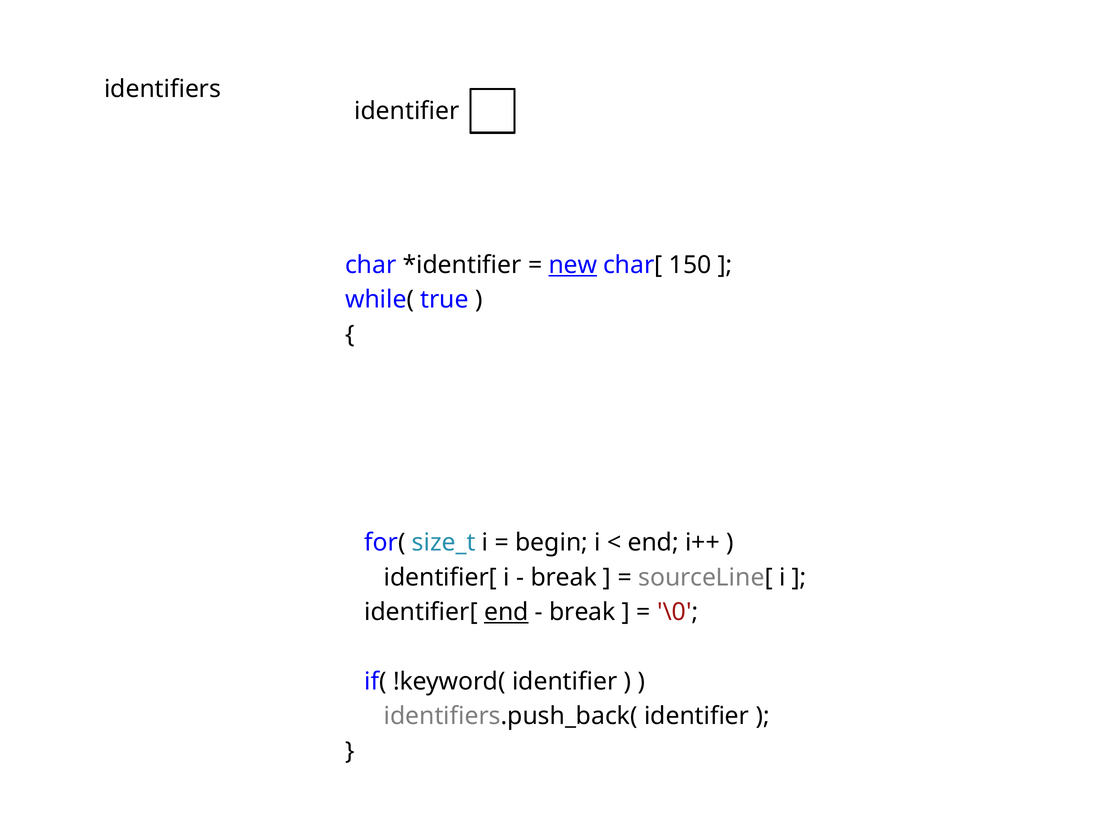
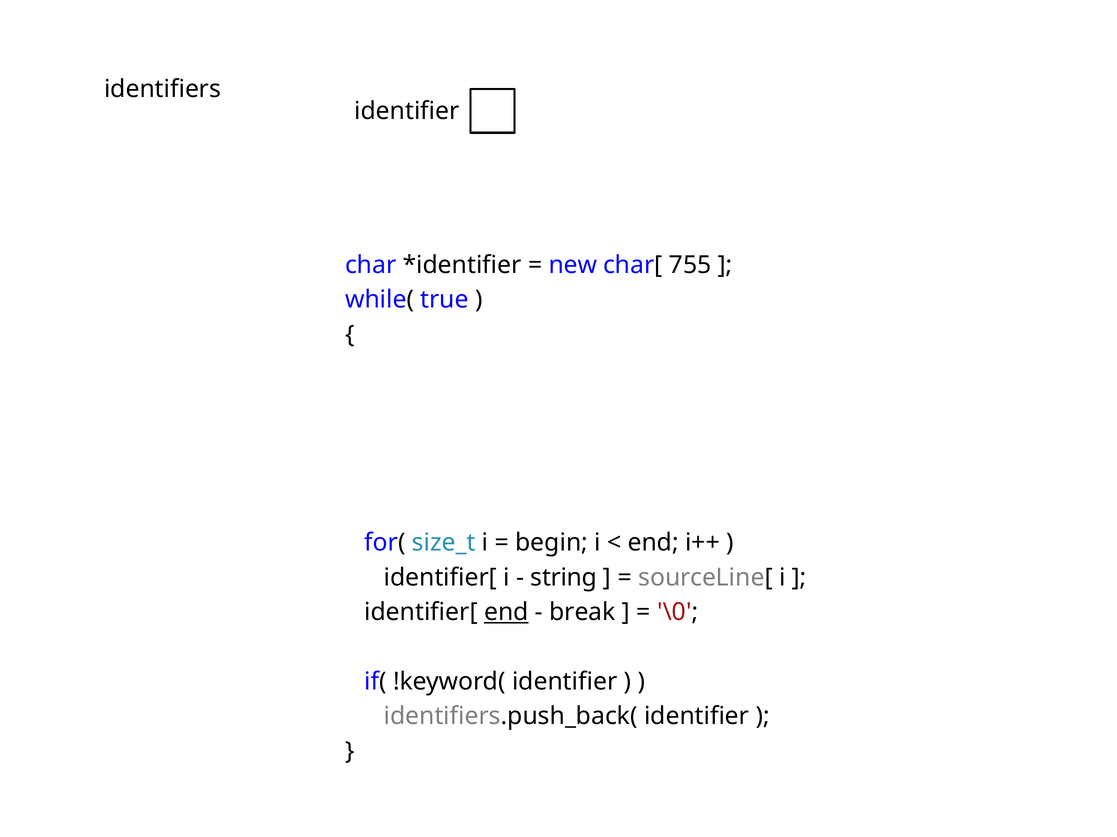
new underline: present -> none
150: 150 -> 755
break at (564, 578): break -> string
